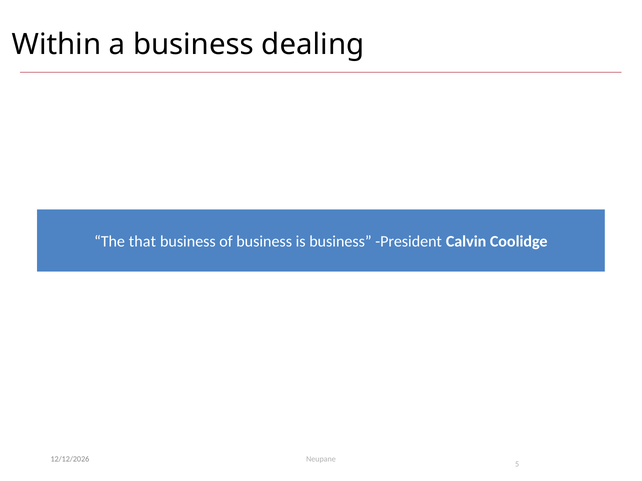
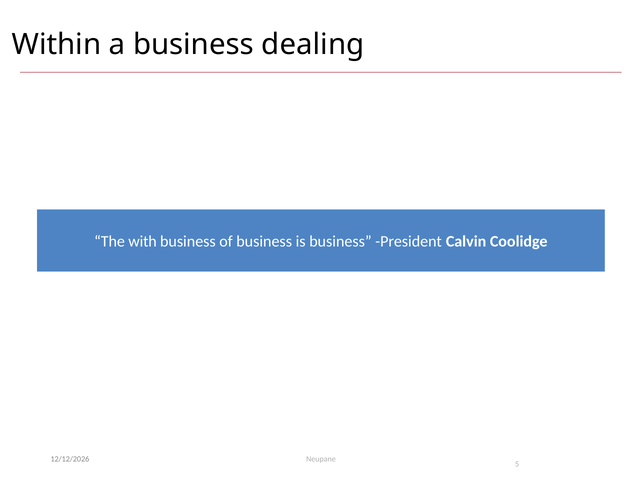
that: that -> with
